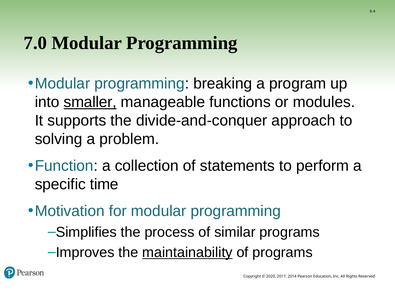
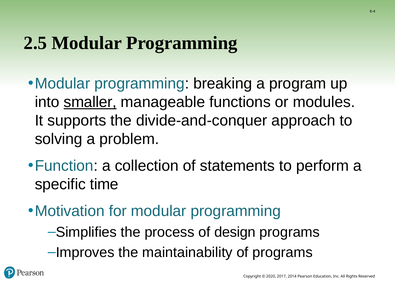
7.0: 7.0 -> 2.5
similar: similar -> design
maintainability underline: present -> none
